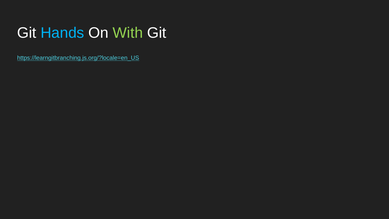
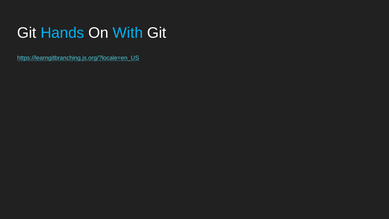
With colour: light green -> light blue
